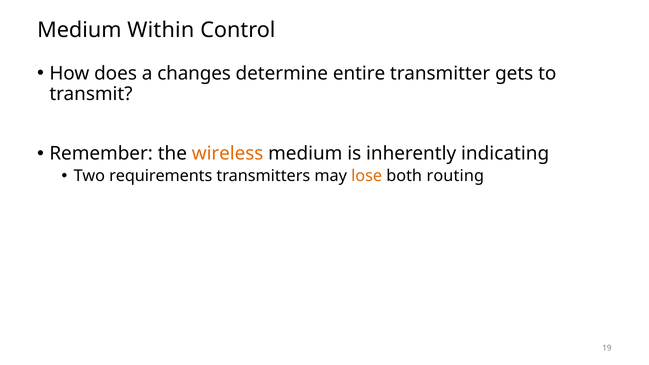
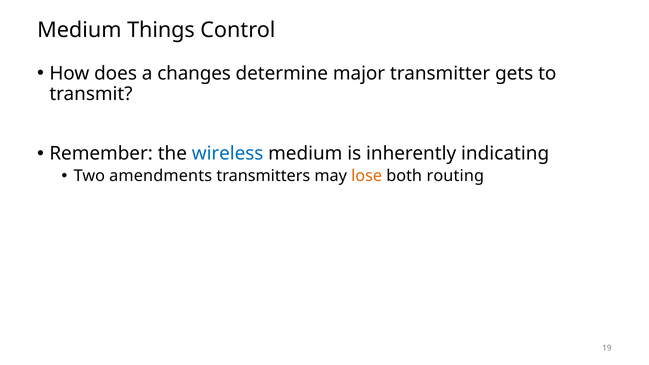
Within: Within -> Things
entire: entire -> major
wireless colour: orange -> blue
requirements: requirements -> amendments
